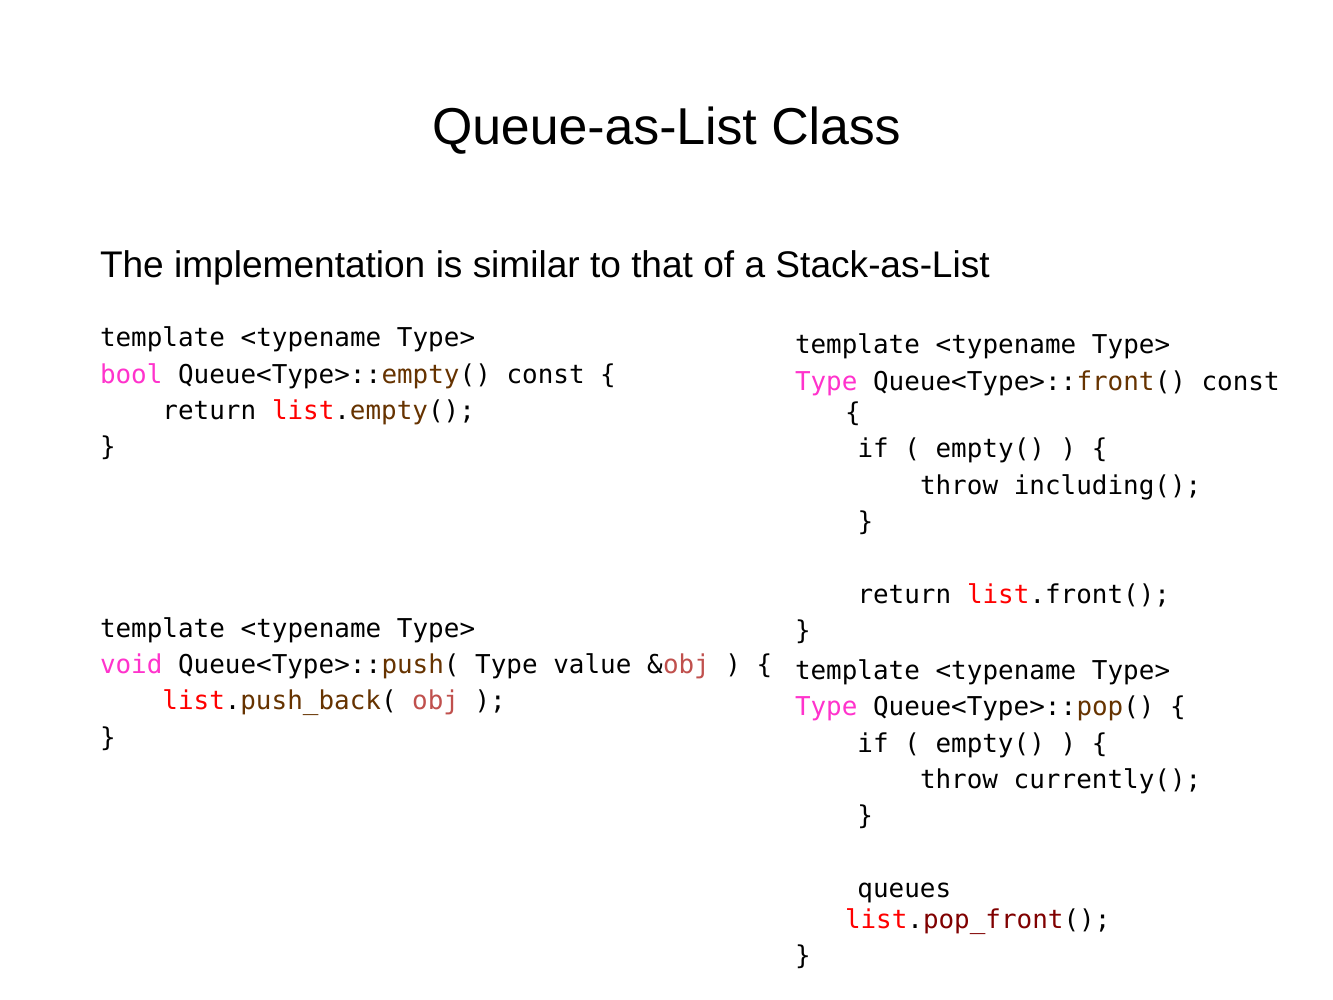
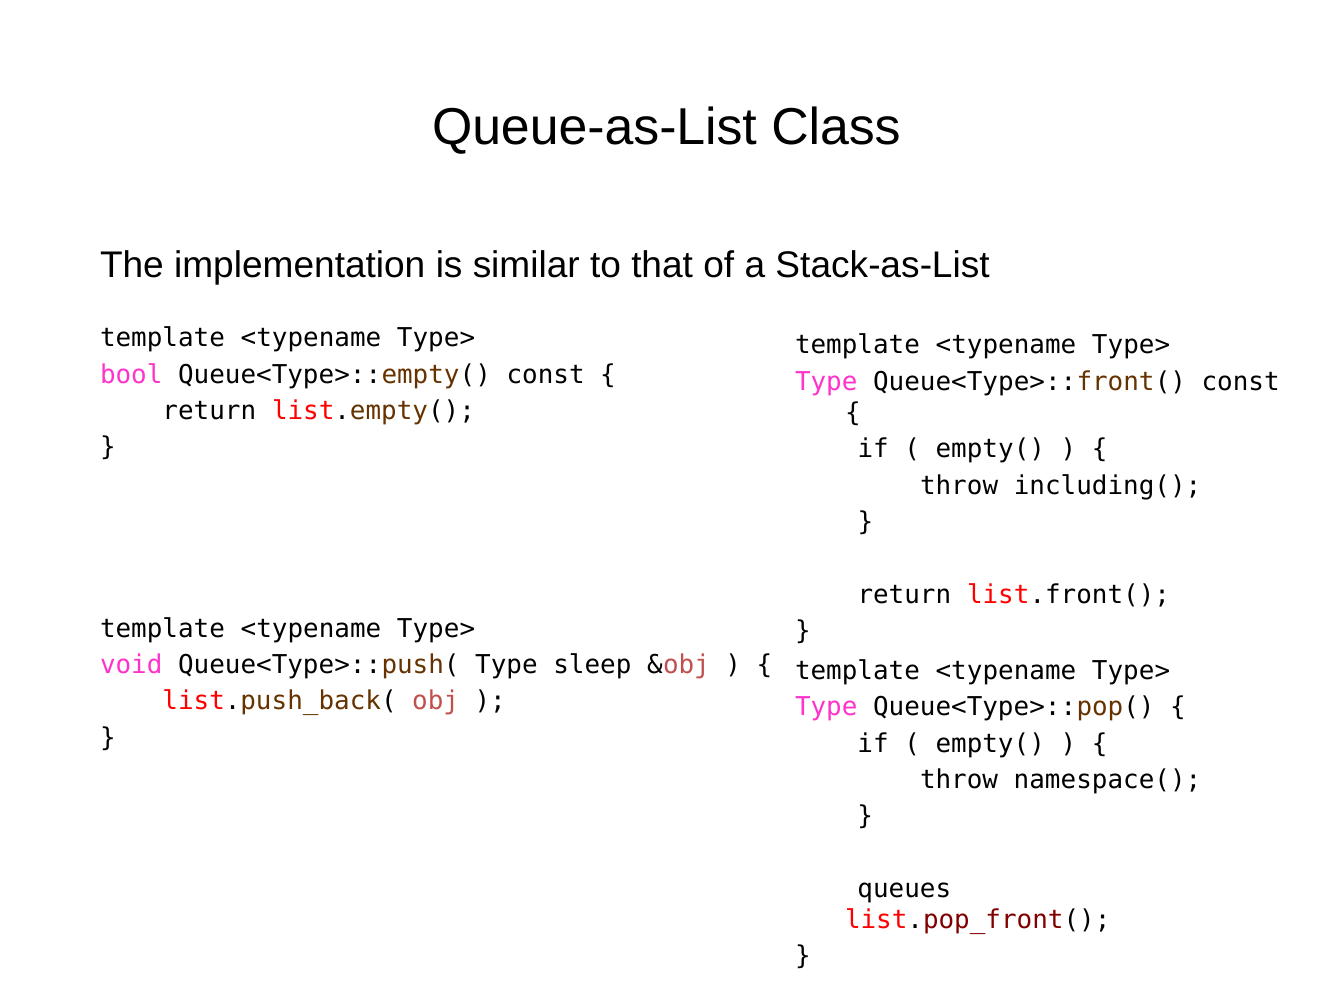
value: value -> sleep
currently(: currently( -> namespace(
